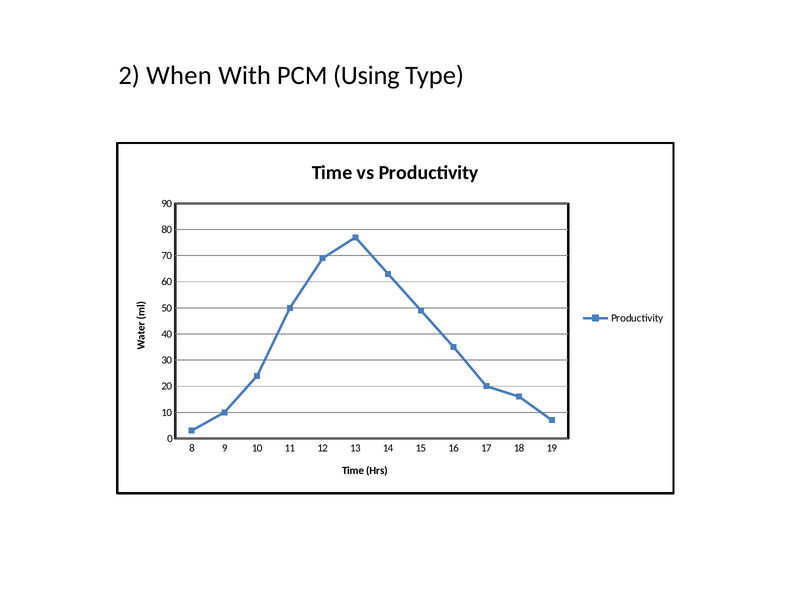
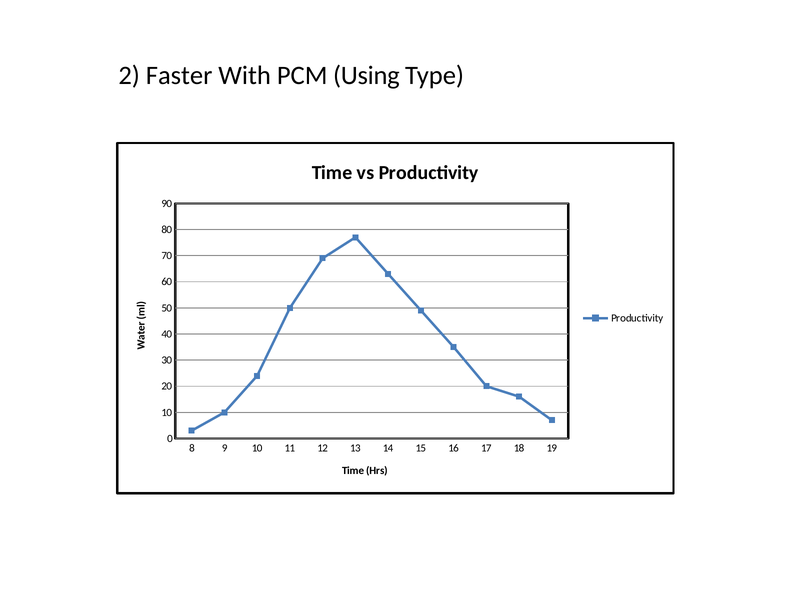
When: When -> Faster
